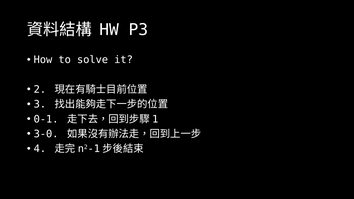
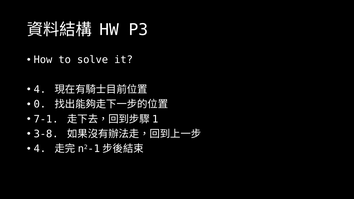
2 at (40, 90): 2 -> 4
3: 3 -> 0
0-1: 0-1 -> 7-1
3-0: 3-0 -> 3-8
